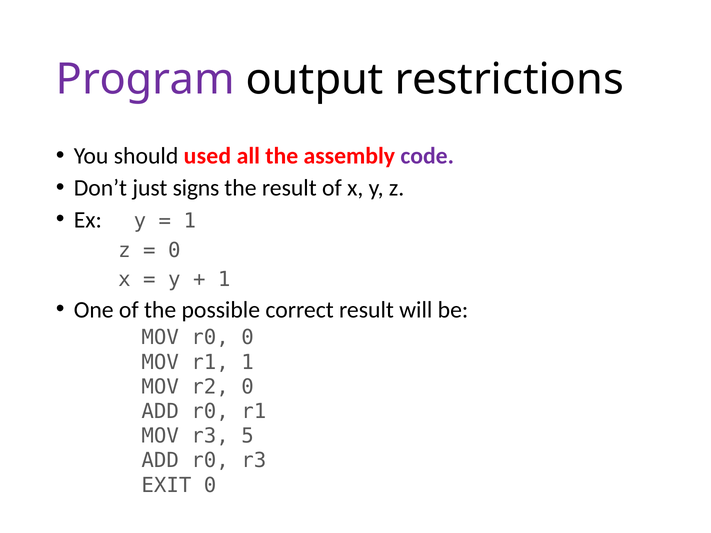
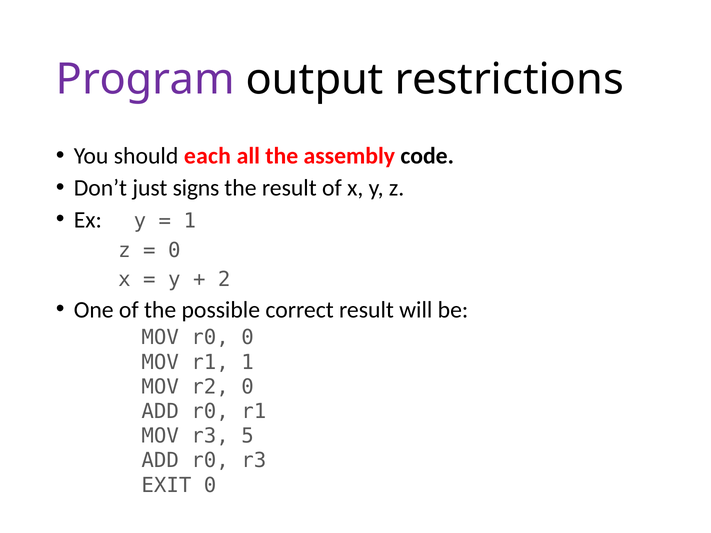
used: used -> each
code colour: purple -> black
1 at (224, 280): 1 -> 2
